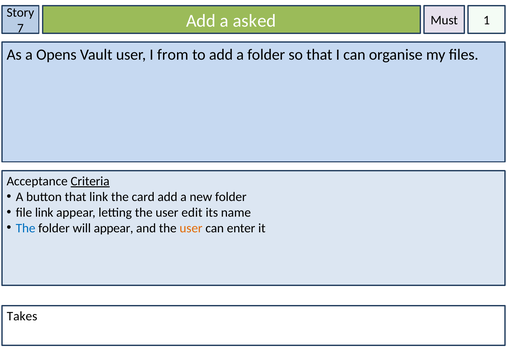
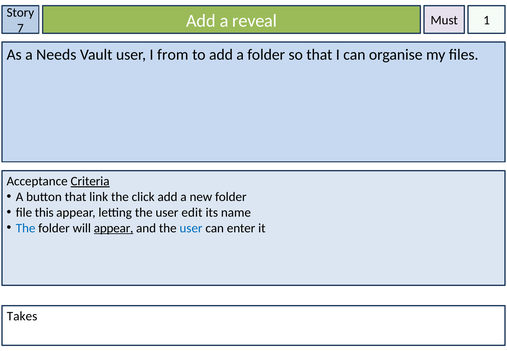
asked: asked -> reveal
Opens: Opens -> Needs
card: card -> click
file link: link -> this
appear at (114, 228) underline: none -> present
user at (191, 228) colour: orange -> blue
